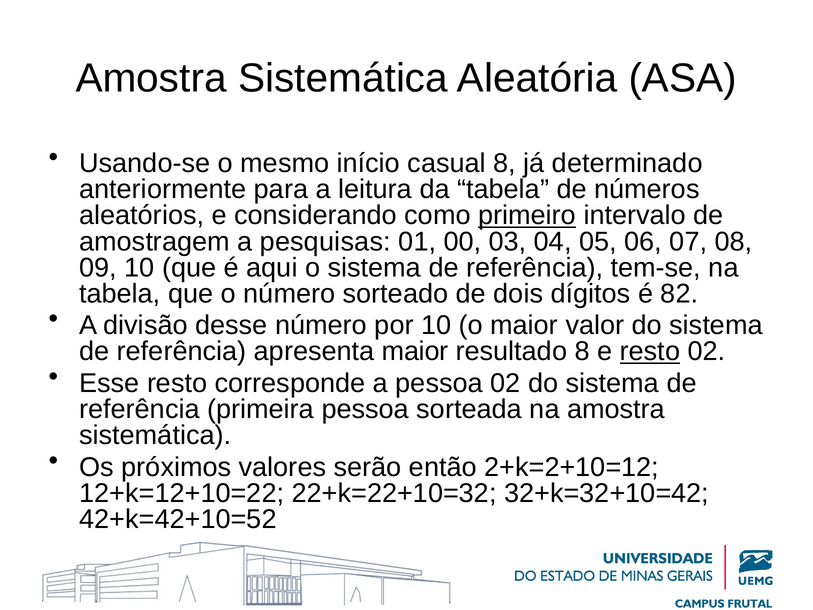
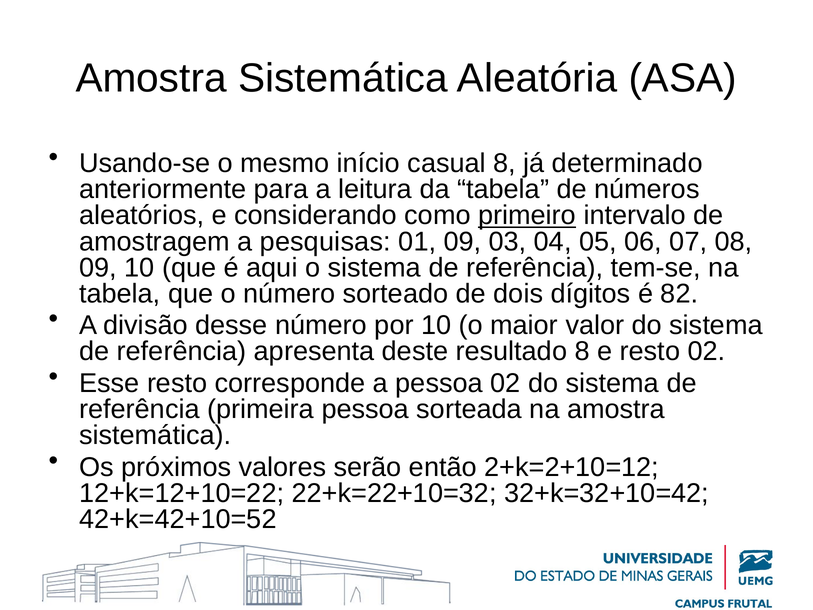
01 00: 00 -> 09
apresenta maior: maior -> deste
resto at (650, 351) underline: present -> none
